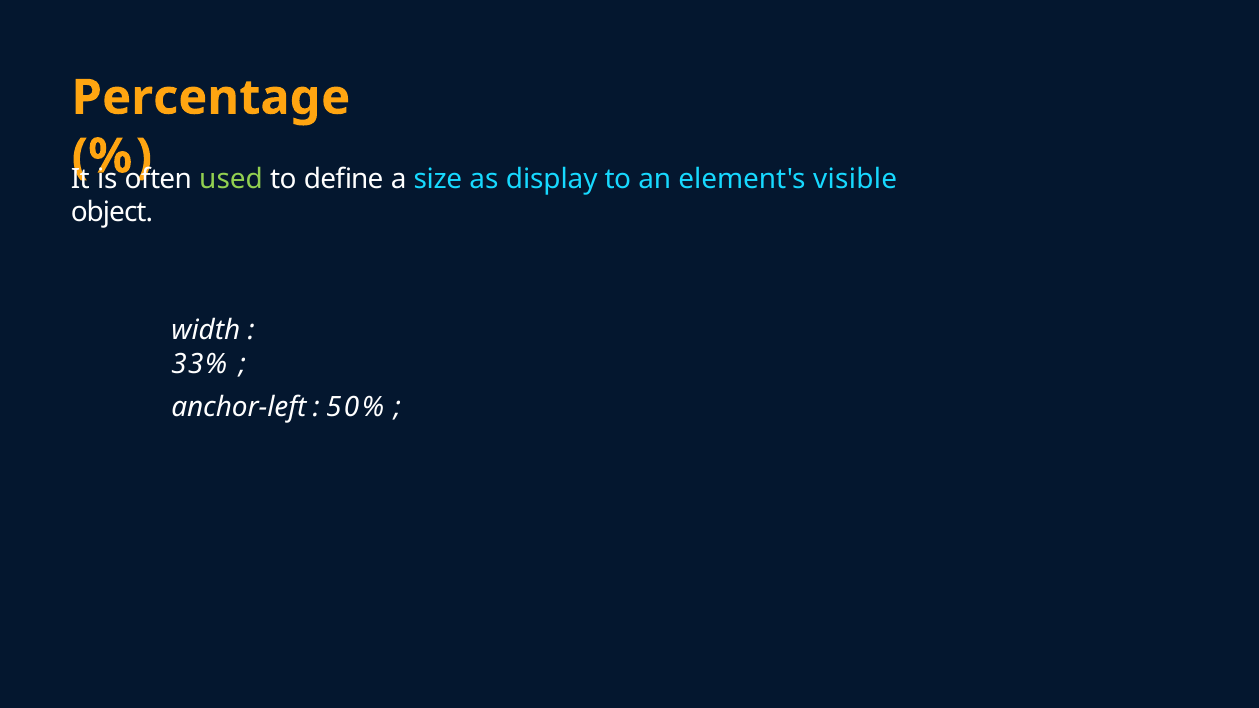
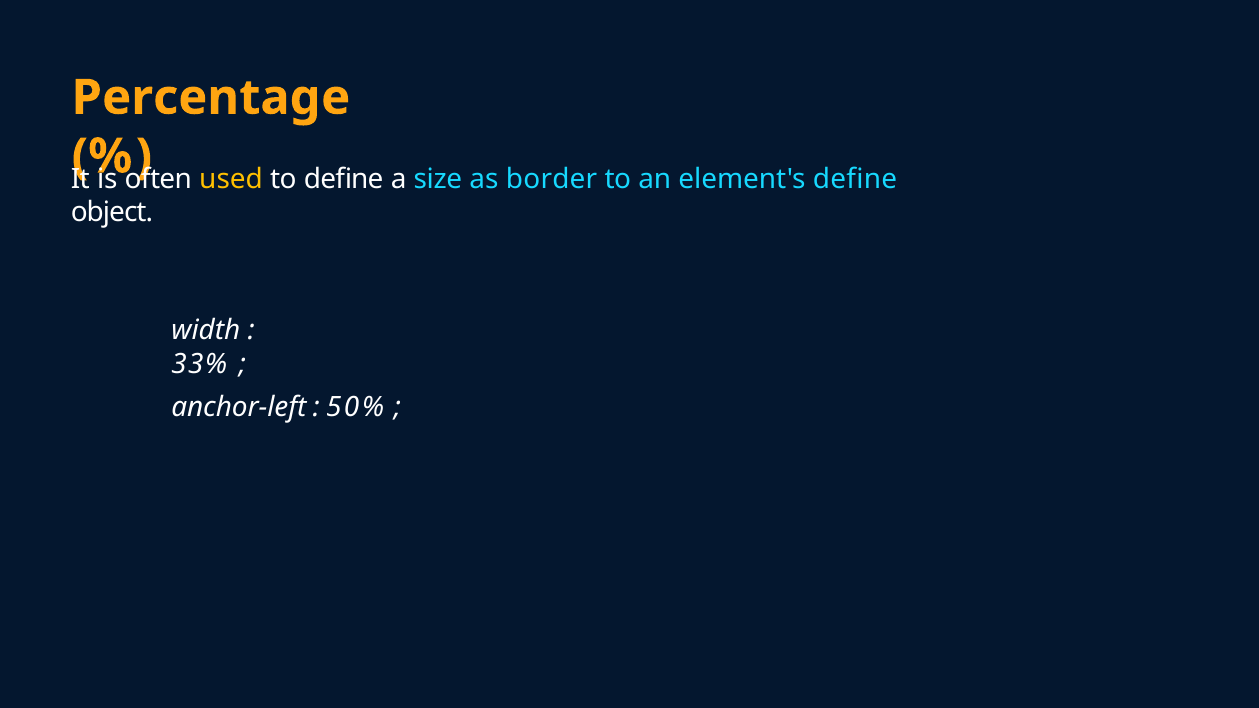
used at (231, 179) colour: light green -> yellow
display: display -> border
element's visible: visible -> define
